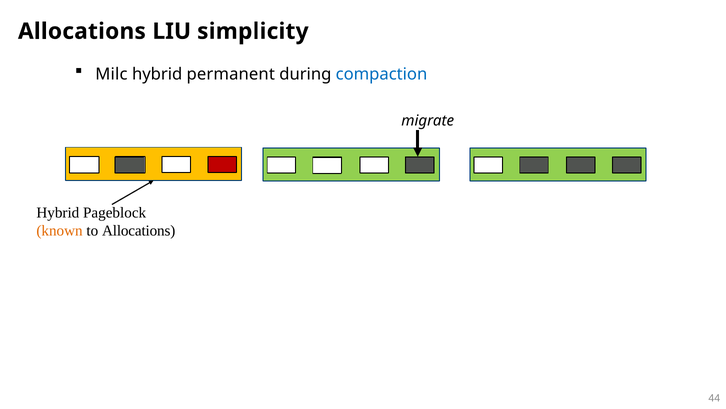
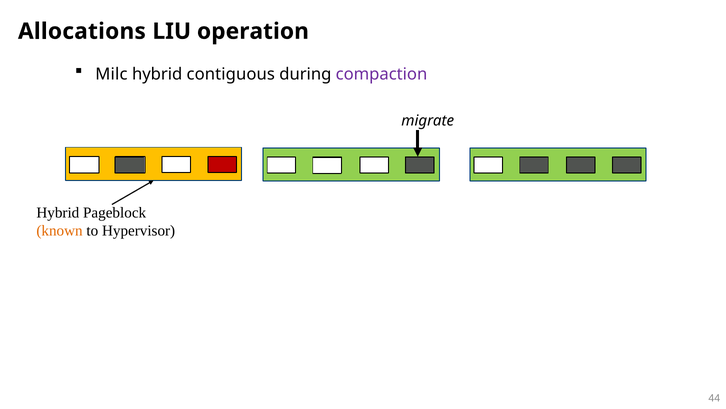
simplicity: simplicity -> operation
permanent: permanent -> contiguous
compaction colour: blue -> purple
to Allocations: Allocations -> Hypervisor
